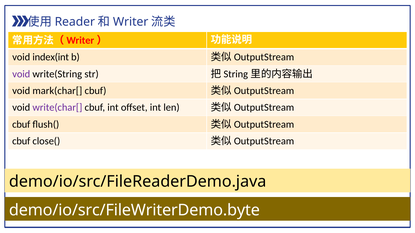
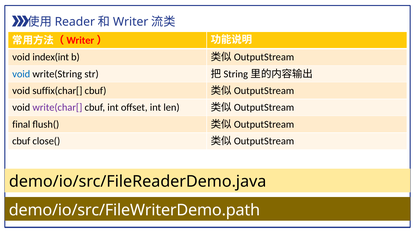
void at (21, 74) colour: purple -> blue
mark(char[: mark(char[ -> suffix(char[
cbuf at (21, 125): cbuf -> final
demo/io/src/FileWriterDemo.byte: demo/io/src/FileWriterDemo.byte -> demo/io/src/FileWriterDemo.path
